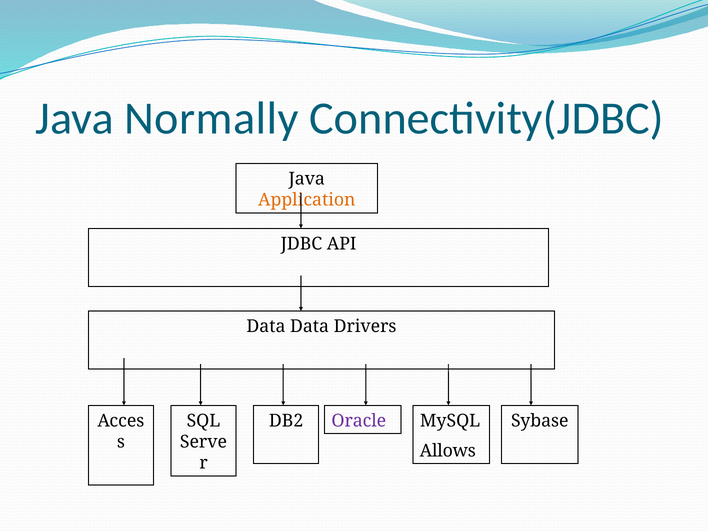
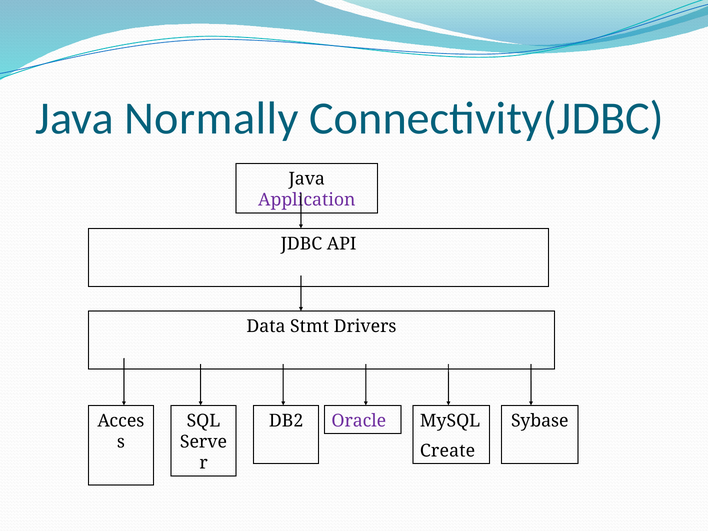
Application colour: orange -> purple
Data Data: Data -> Stmt
Allows: Allows -> Create
